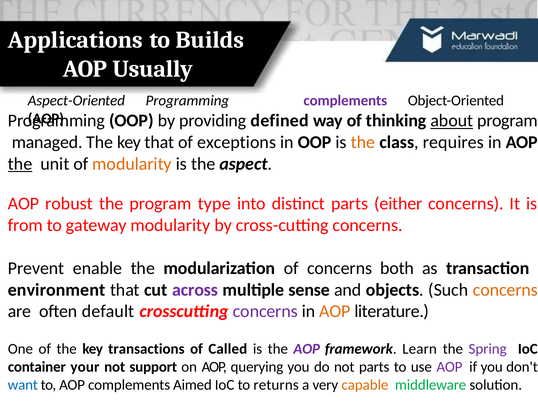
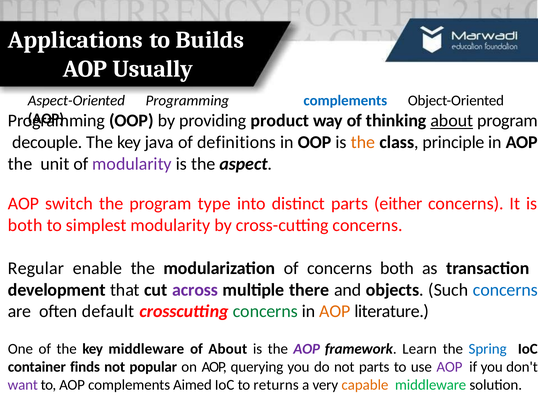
complements at (345, 101) colour: purple -> blue
defined: defined -> product
managed: managed -> decouple
key that: that -> java
exceptions: exceptions -> definitions
requires: requires -> principle
the at (20, 164) underline: present -> none
modularity at (132, 164) colour: orange -> purple
robust: robust -> switch
from at (25, 225): from -> both
gateway: gateway -> simplest
Prevent: Prevent -> Regular
environment: environment -> development
sense: sense -> there
concerns at (505, 289) colour: orange -> blue
concerns at (265, 311) colour: purple -> green
key transactions: transactions -> middleware
of Called: Called -> About
Spring colour: purple -> blue
your: your -> finds
support: support -> popular
want colour: blue -> purple
